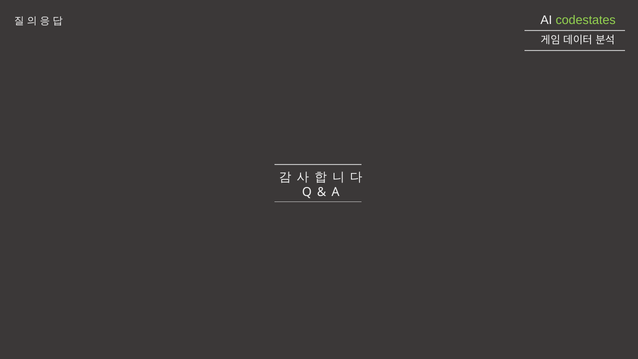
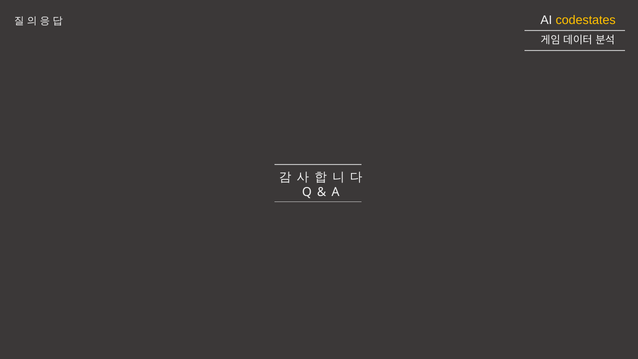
codestates colour: light green -> yellow
